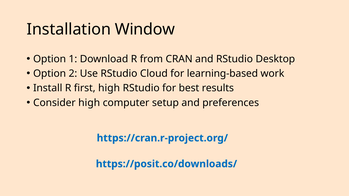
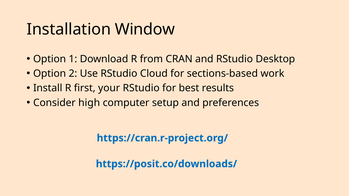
learning-based: learning-based -> sections-based
first high: high -> your
